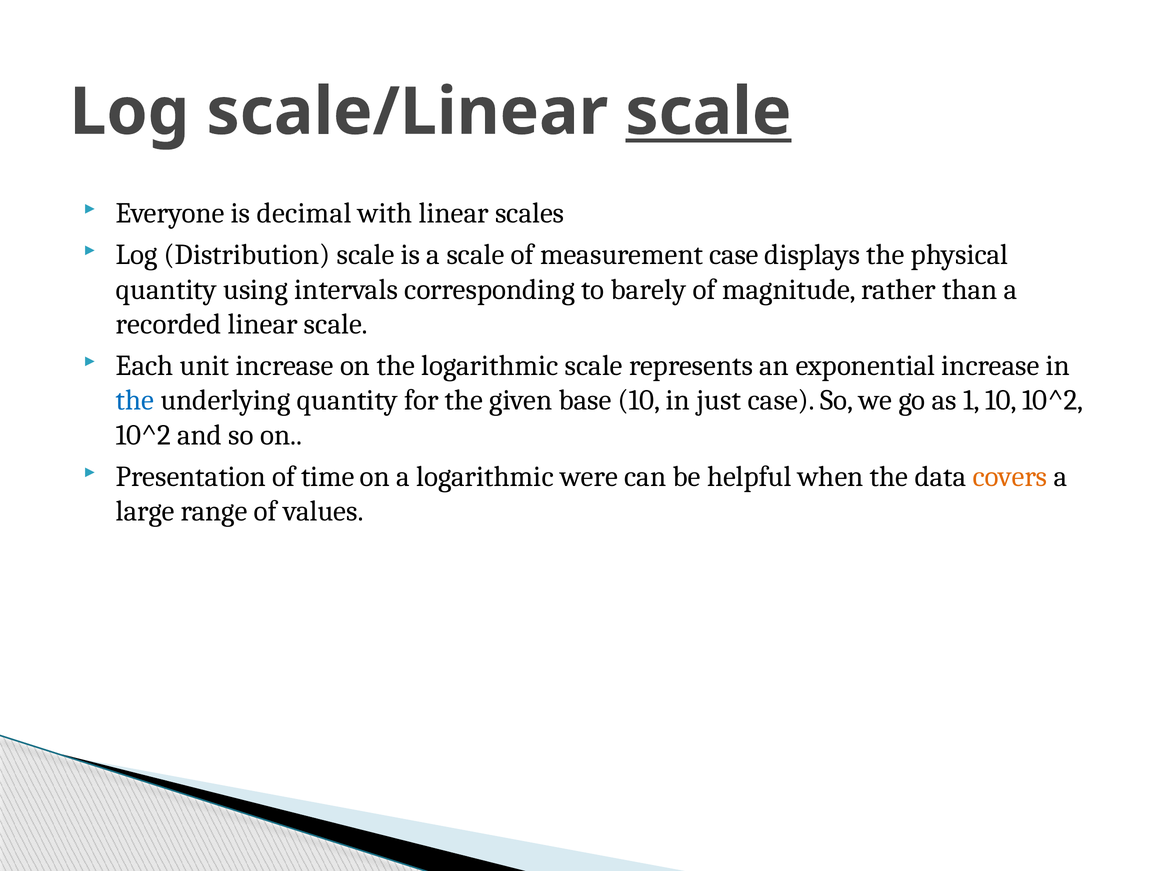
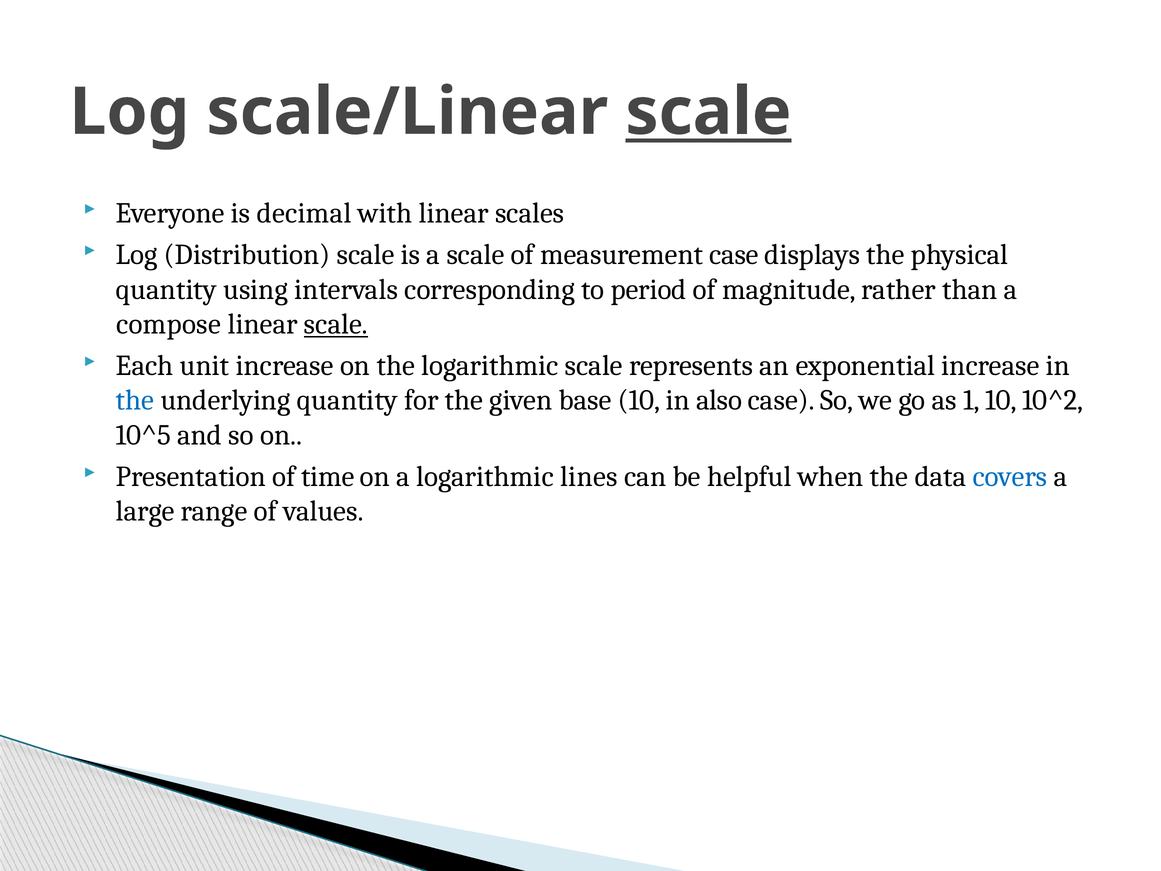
barely: barely -> period
recorded: recorded -> compose
scale at (336, 324) underline: none -> present
just: just -> also
10^2 at (143, 435): 10^2 -> 10^5
were: were -> lines
covers colour: orange -> blue
